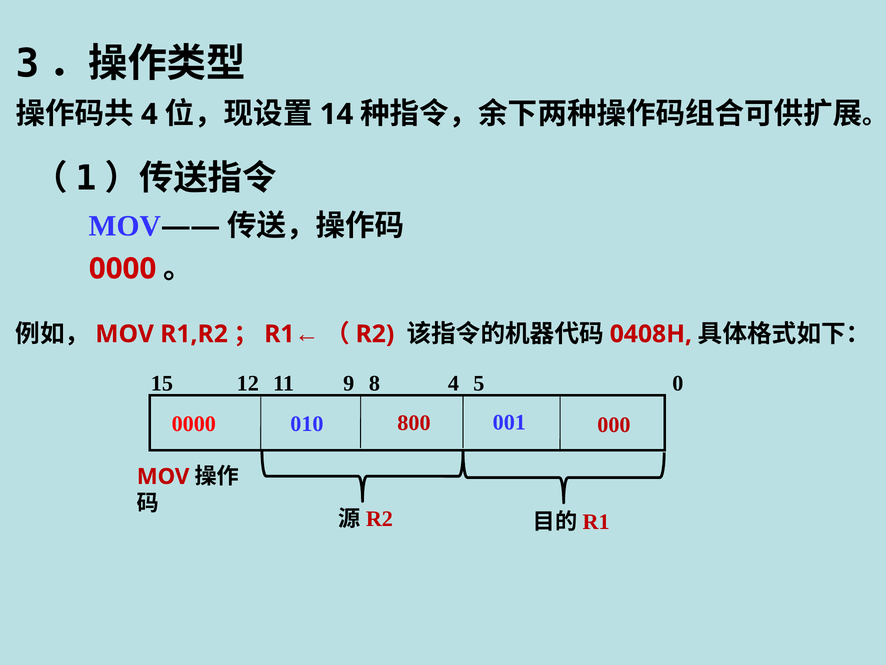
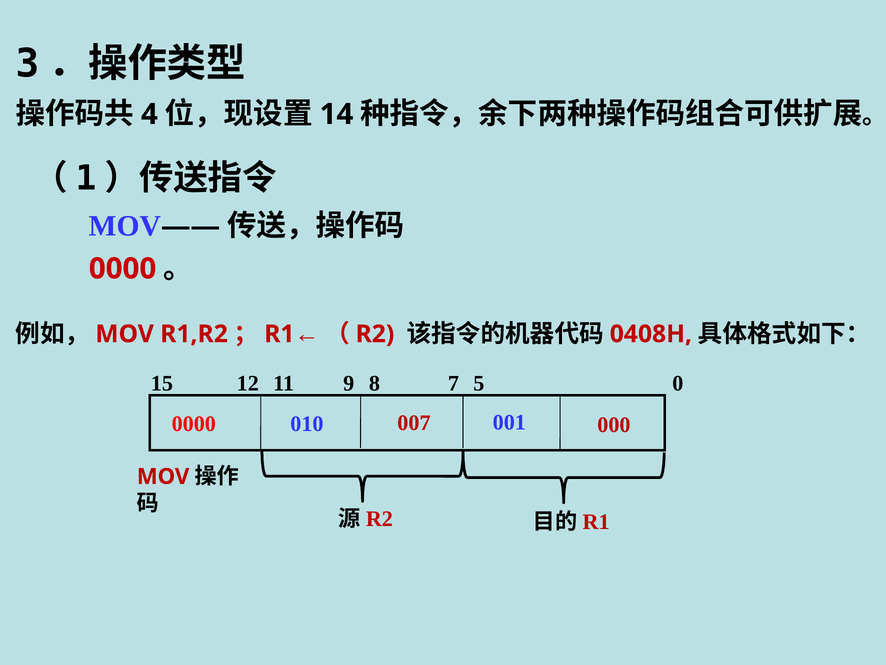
12 4: 4 -> 7
800: 800 -> 007
